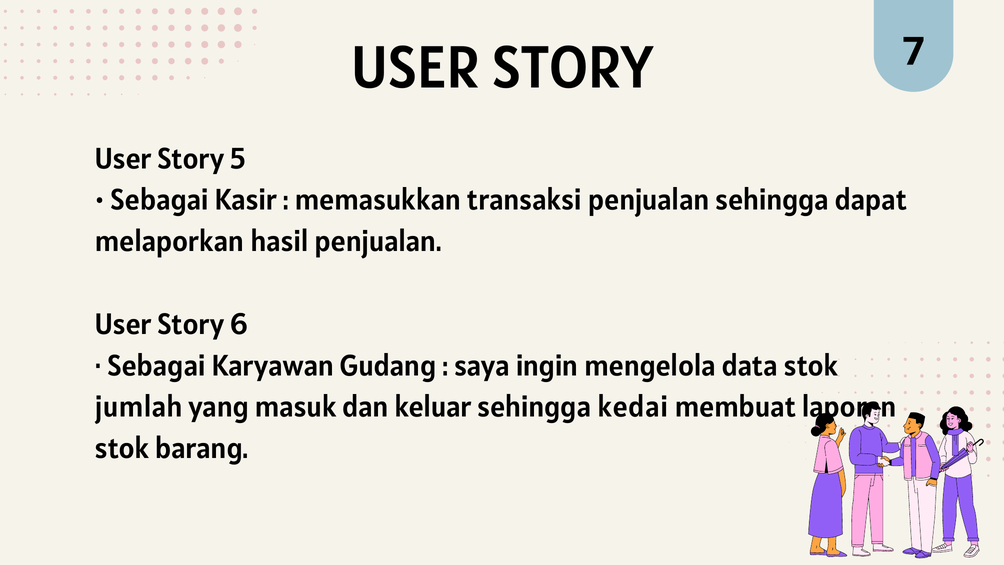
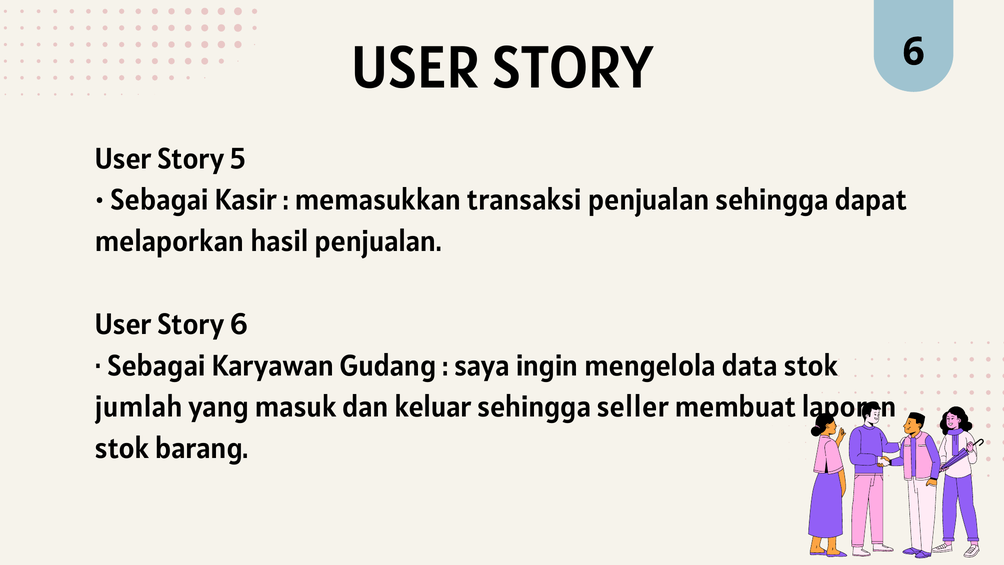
7 at (914, 52): 7 -> 6
kedai: kedai -> seller
